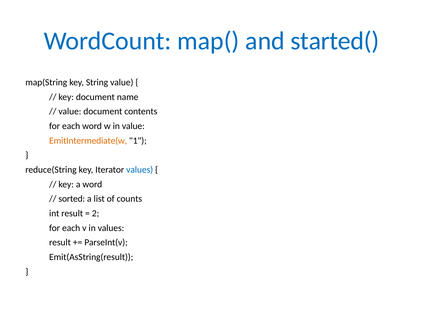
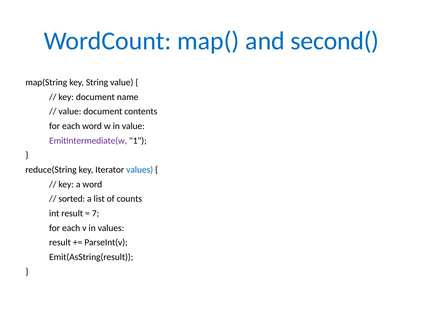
started(: started( -> second(
EmitIntermediate(w colour: orange -> purple
2: 2 -> 7
